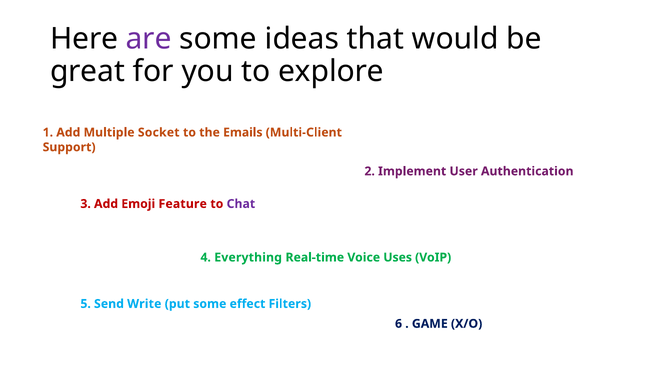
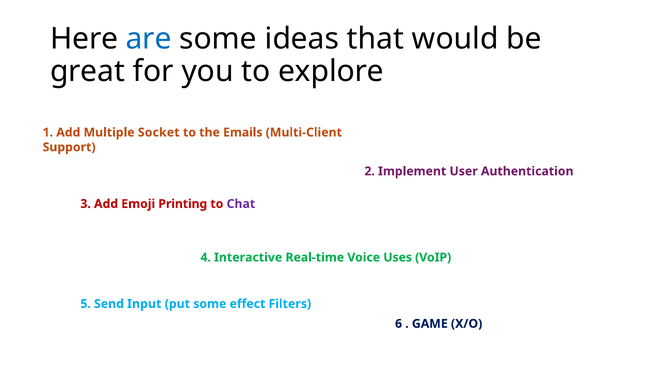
are colour: purple -> blue
Feature: Feature -> Printing
Everything: Everything -> Interactive
Write: Write -> Input
